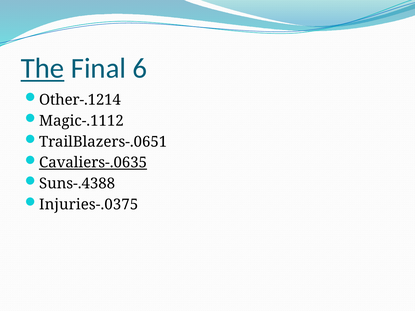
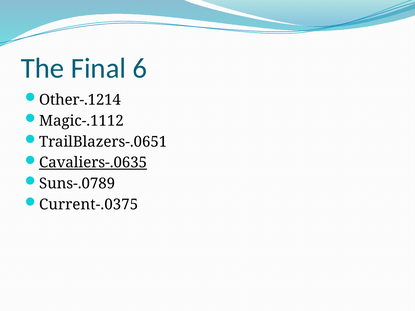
The underline: present -> none
Suns-.4388: Suns-.4388 -> Suns-.0789
Injuries-.0375: Injuries-.0375 -> Current-.0375
